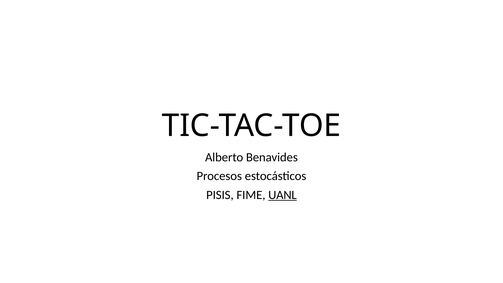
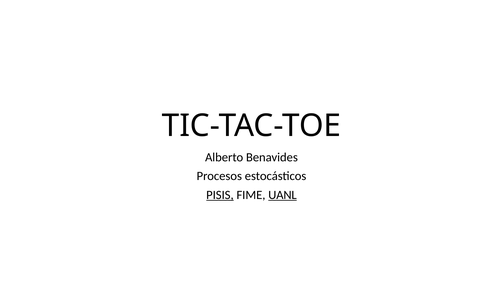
PISIS underline: none -> present
